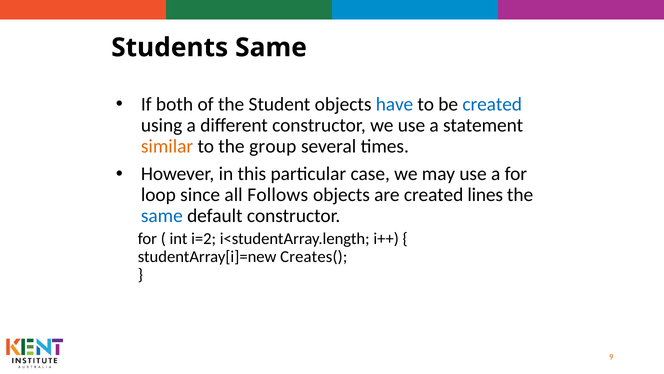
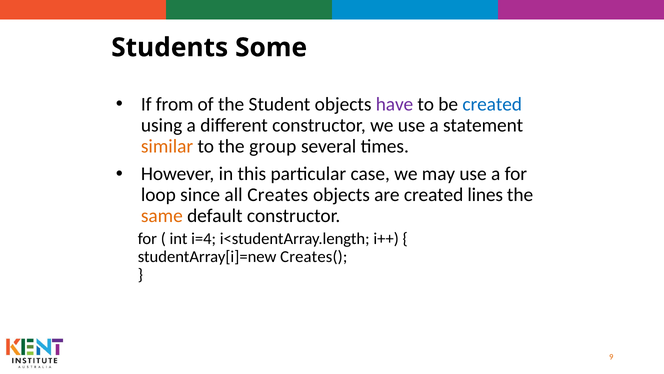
Students Same: Same -> Some
both: both -> from
have colour: blue -> purple
Follows: Follows -> Creates
same at (162, 216) colour: blue -> orange
i=2: i=2 -> i=4
